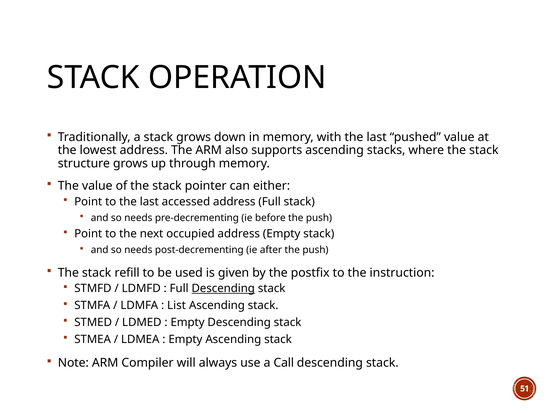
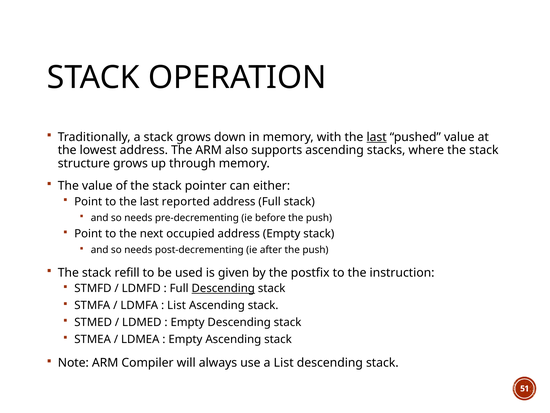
last at (377, 137) underline: none -> present
accessed: accessed -> reported
a Call: Call -> List
